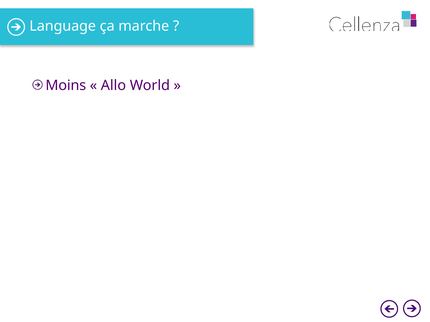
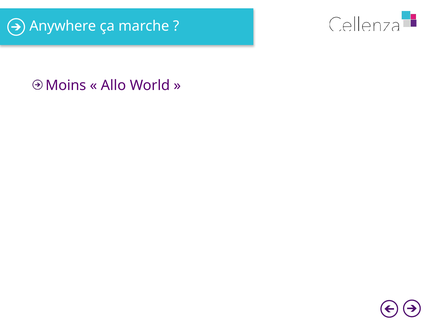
Language: Language -> Anywhere
